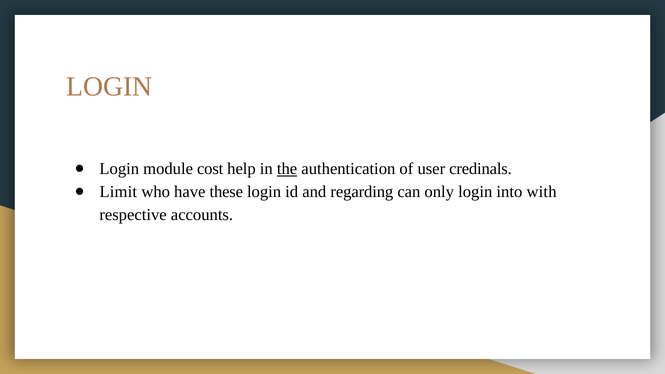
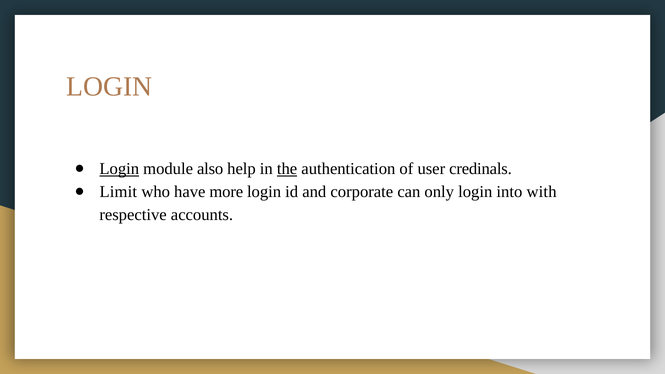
Login at (119, 169) underline: none -> present
cost: cost -> also
these: these -> more
regarding: regarding -> corporate
